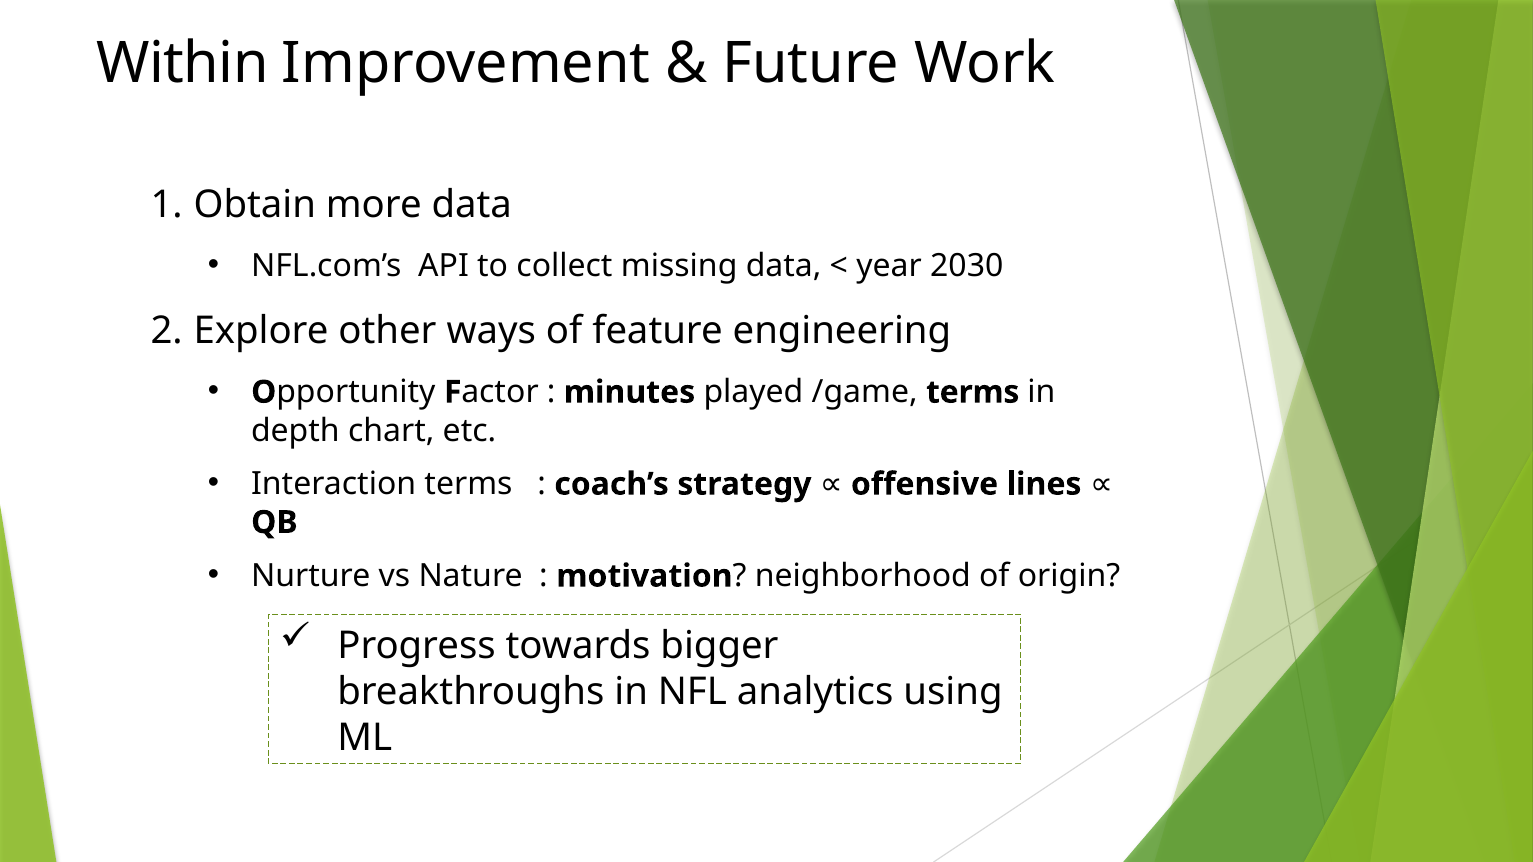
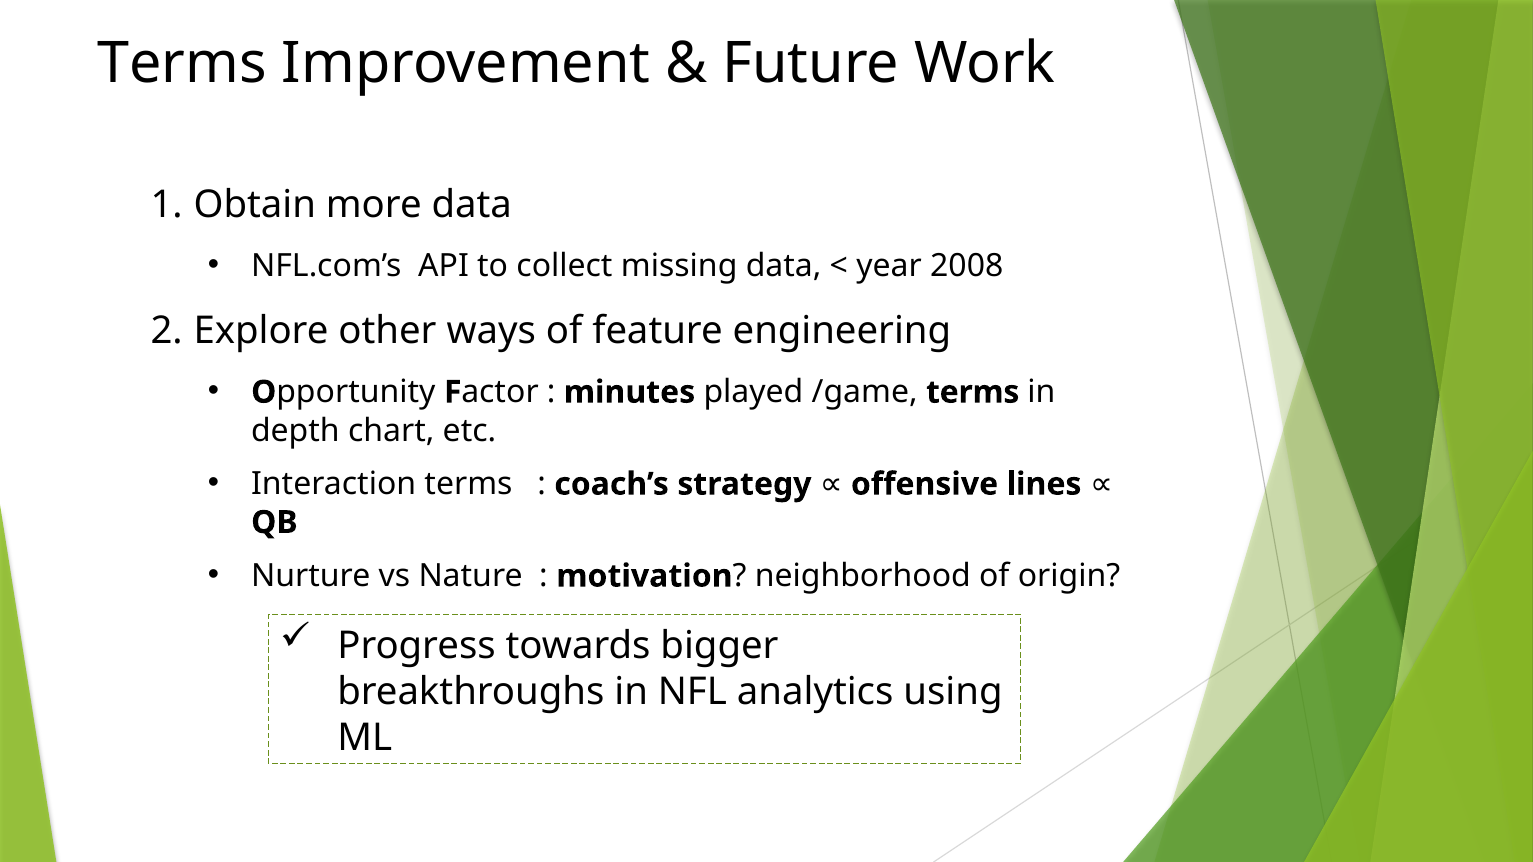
Within at (183, 63): Within -> Terms
2030: 2030 -> 2008
